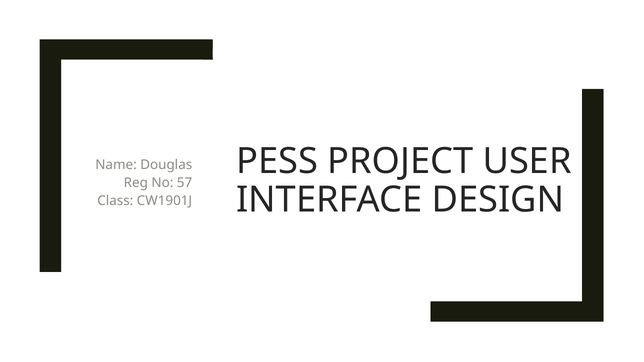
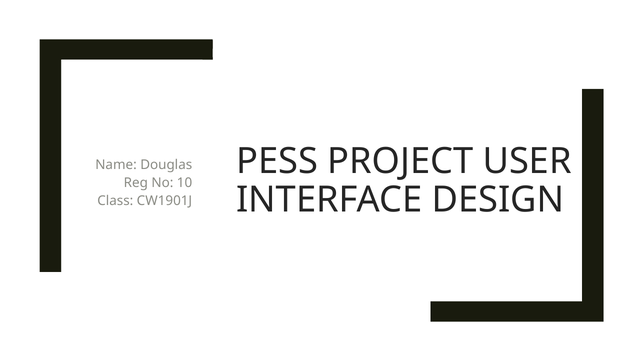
57: 57 -> 10
